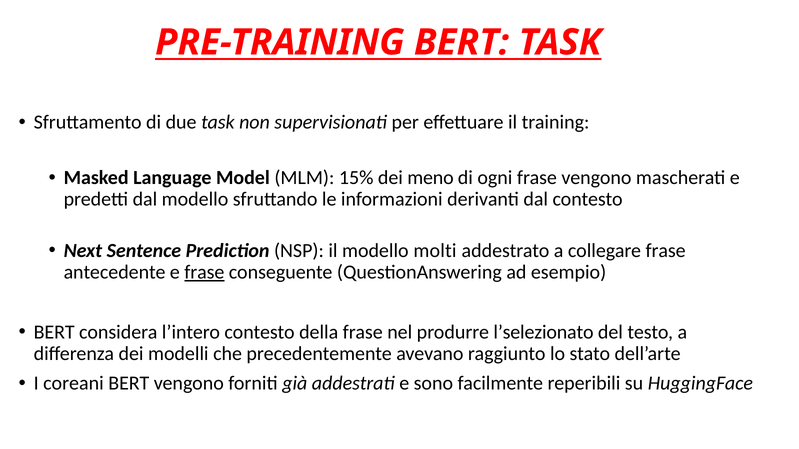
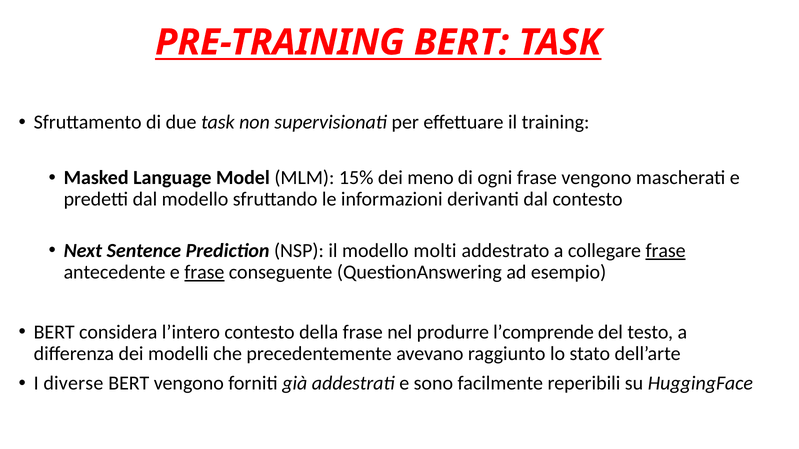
frase at (666, 251) underline: none -> present
l’selezionato: l’selezionato -> l’comprende
coreani: coreani -> diverse
